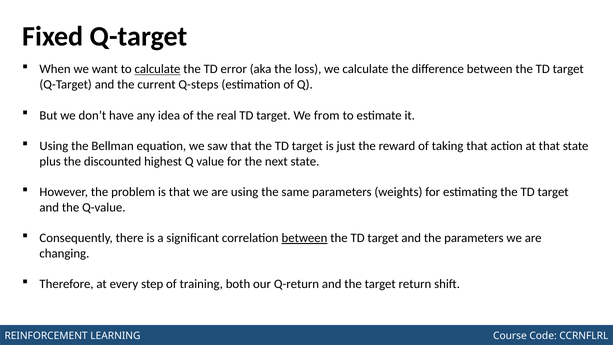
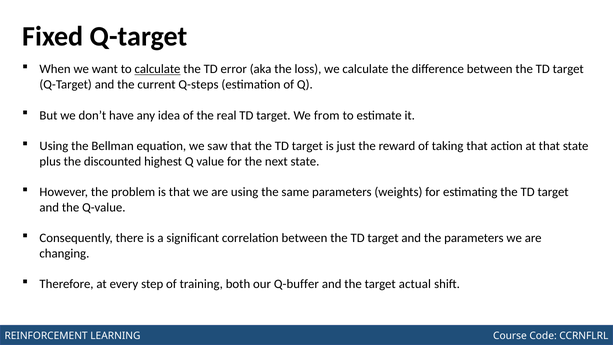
between at (304, 238) underline: present -> none
Q-return: Q-return -> Q-buffer
return: return -> actual
